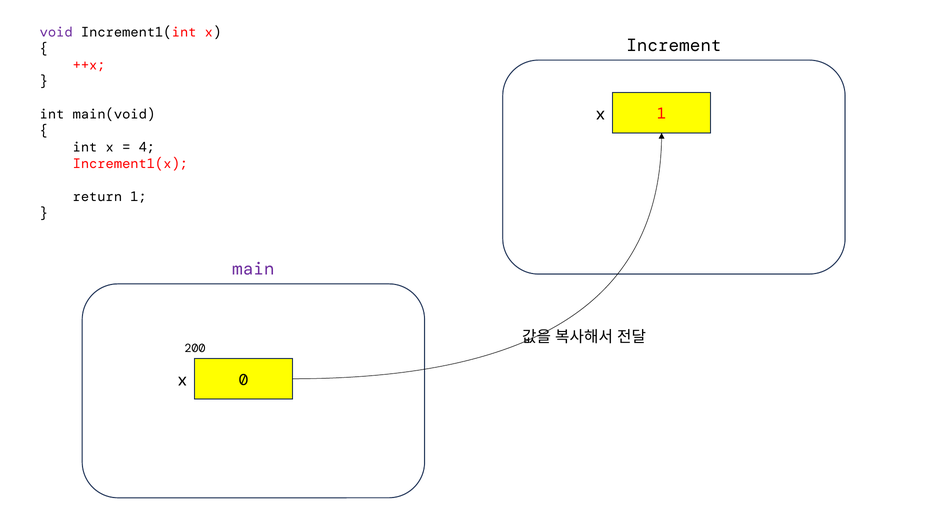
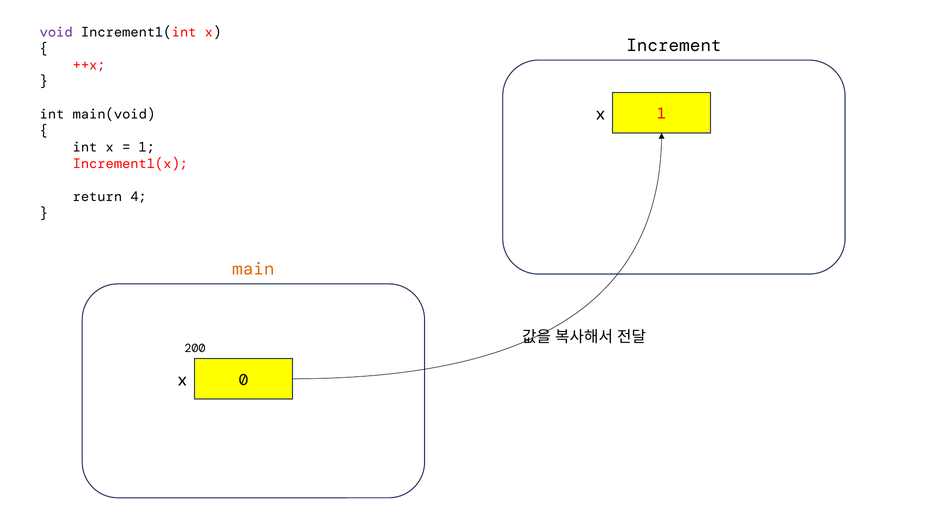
4 at (147, 147): 4 -> 1
return 1: 1 -> 4
main colour: purple -> orange
